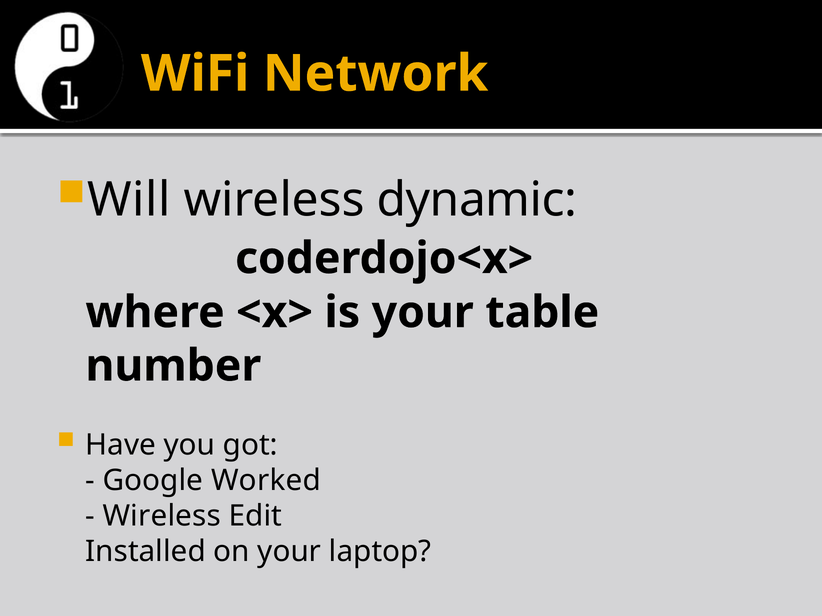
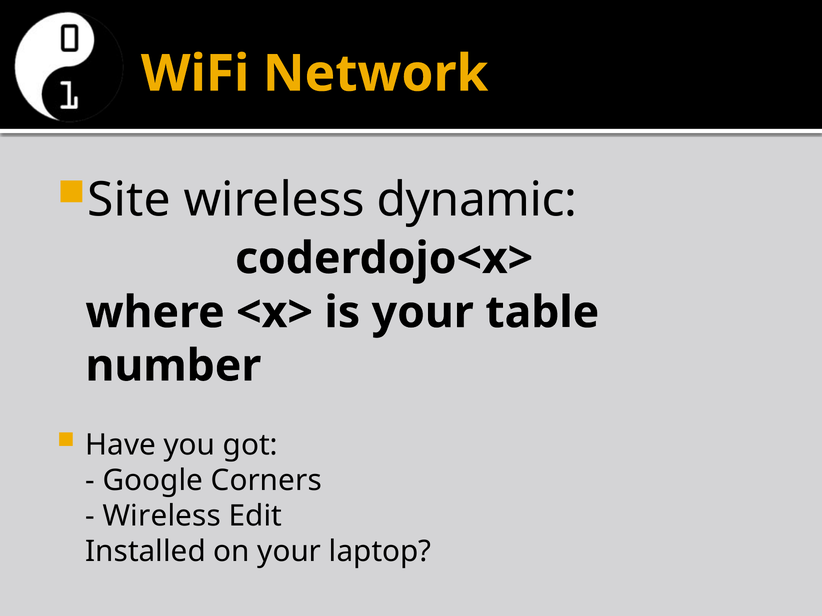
Will: Will -> Site
Worked: Worked -> Corners
